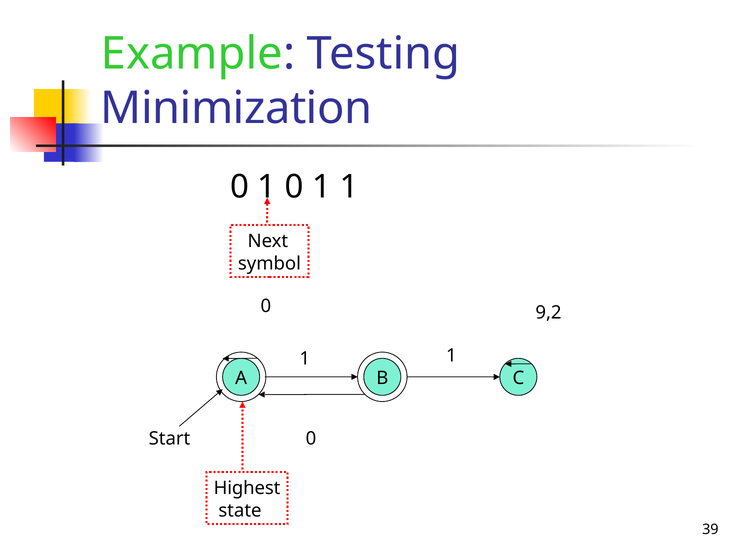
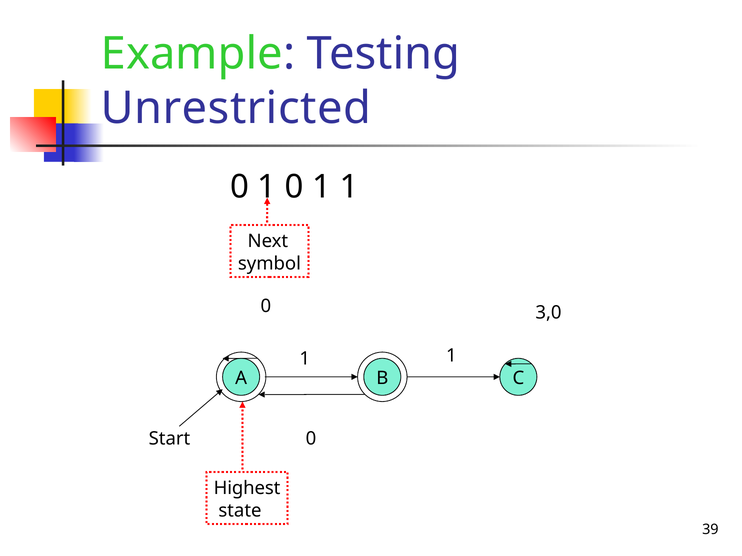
Minimization: Minimization -> Unrestricted
9,2: 9,2 -> 3,0
